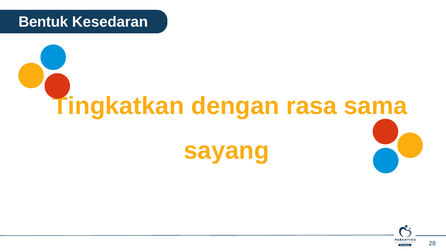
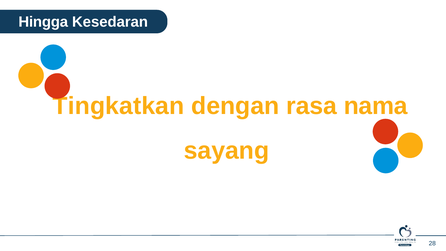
Bentuk: Bentuk -> Hingga
sama: sama -> nama
